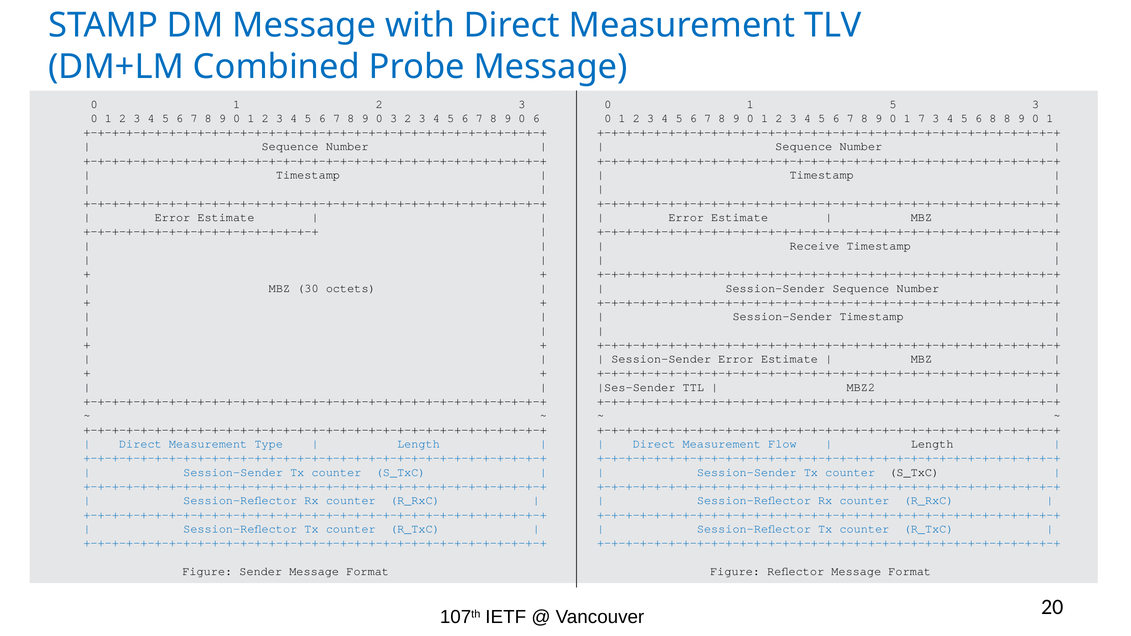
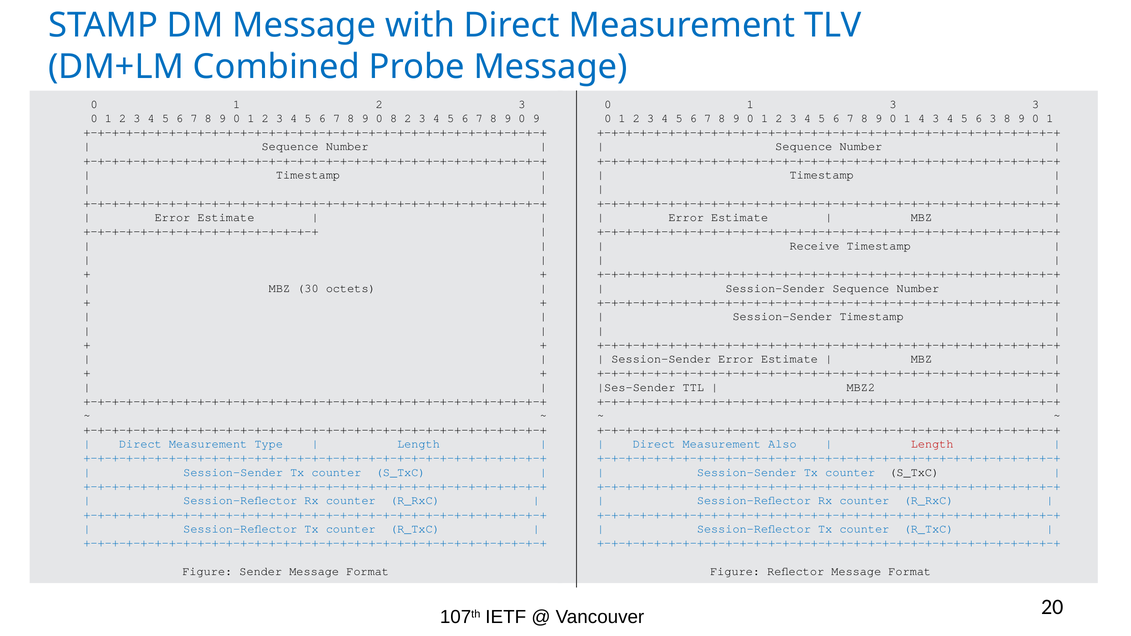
1 5: 5 -> 3
0 3: 3 -> 8
0 6: 6 -> 9
1 7: 7 -> 4
6 8: 8 -> 3
Flow: Flow -> Also
Length at (932, 444) colour: black -> red
